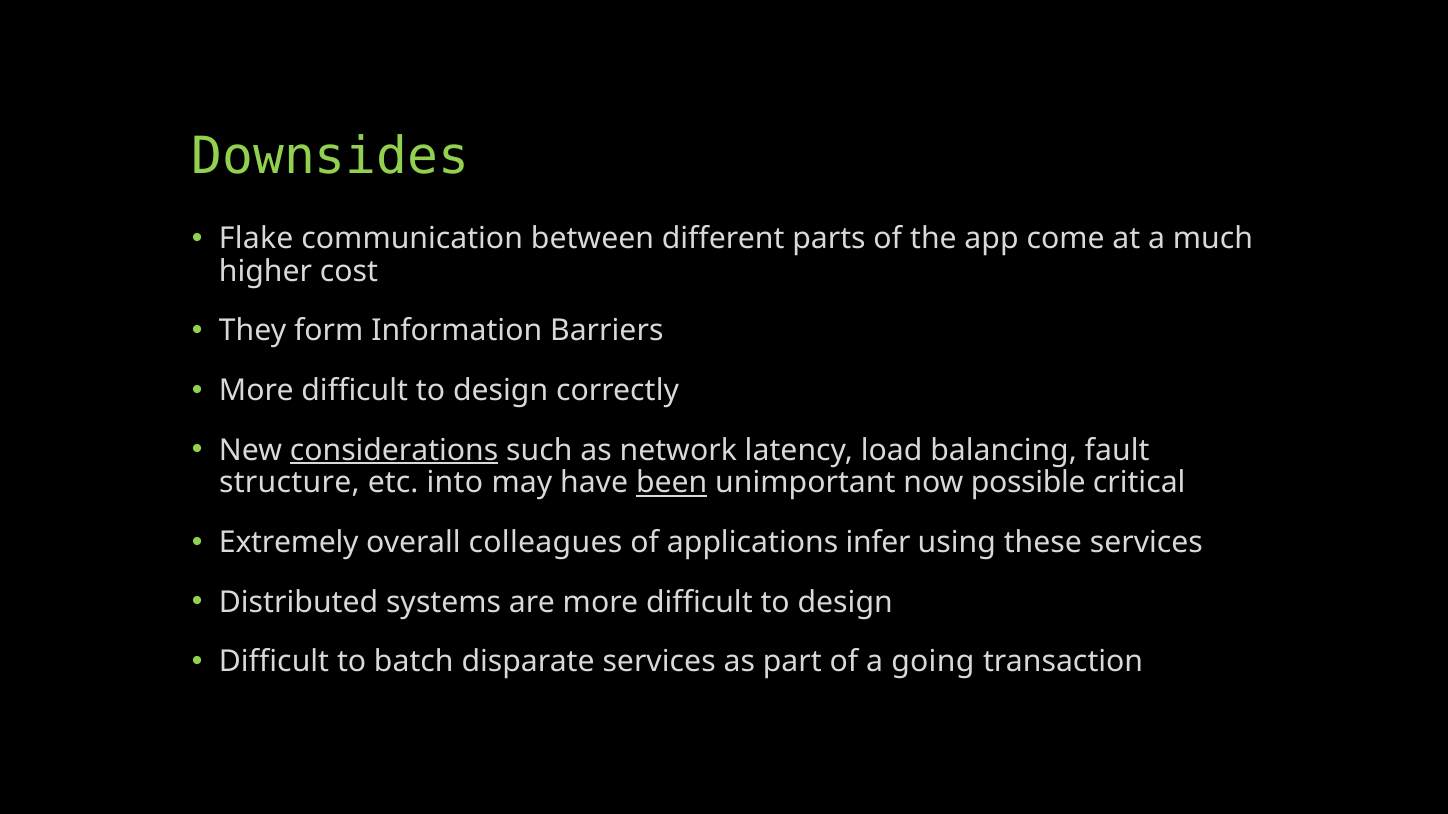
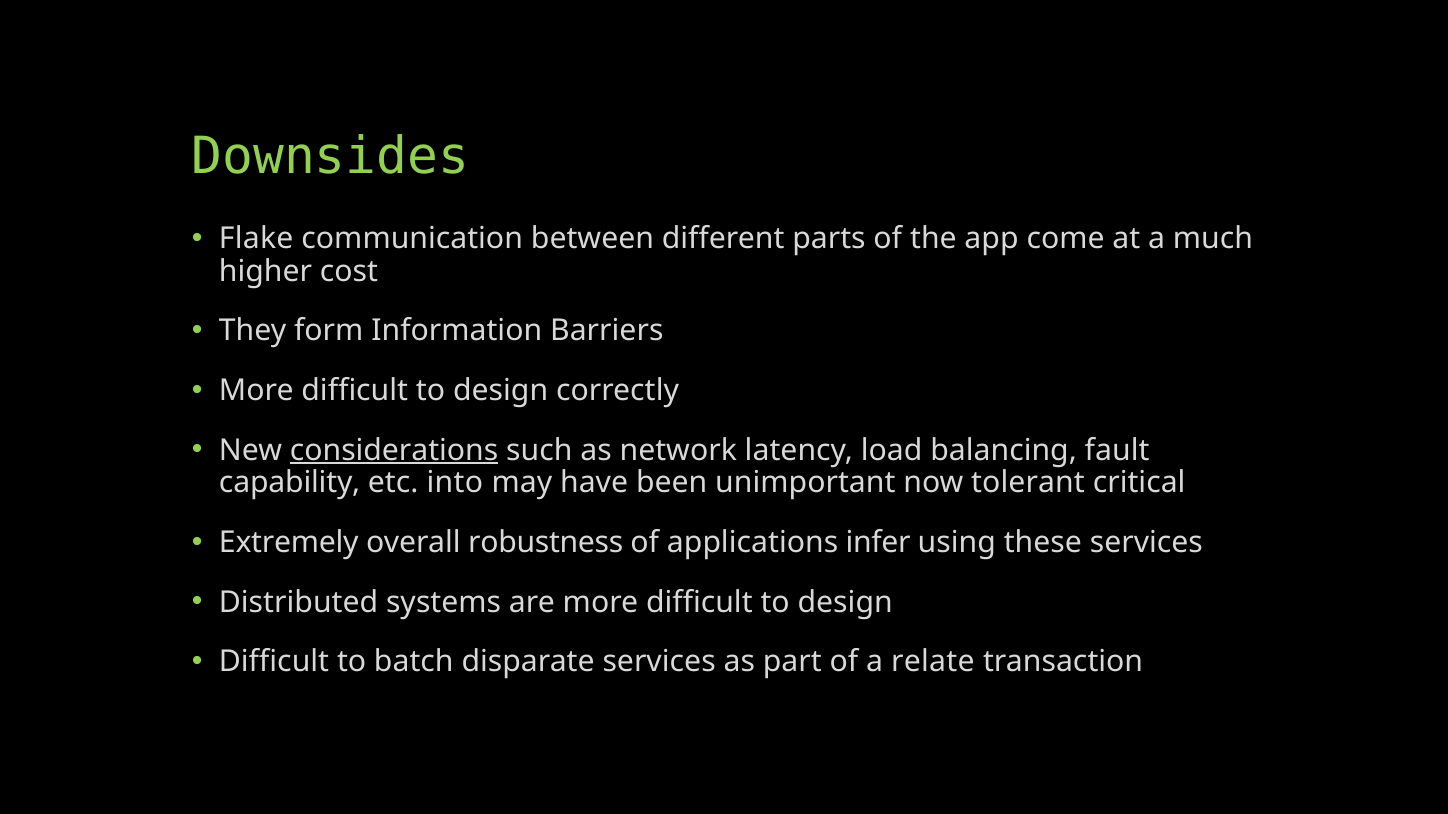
structure: structure -> capability
been underline: present -> none
possible: possible -> tolerant
colleagues: colleagues -> robustness
going: going -> relate
